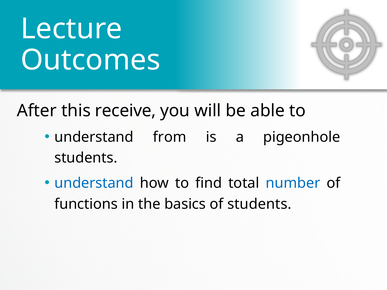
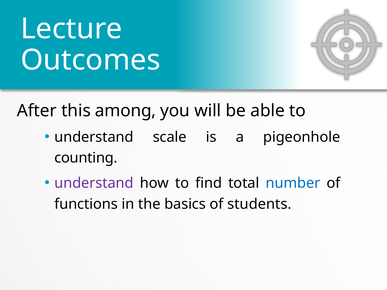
receive: receive -> among
from: from -> scale
students at (86, 158): students -> counting
understand at (94, 183) colour: blue -> purple
